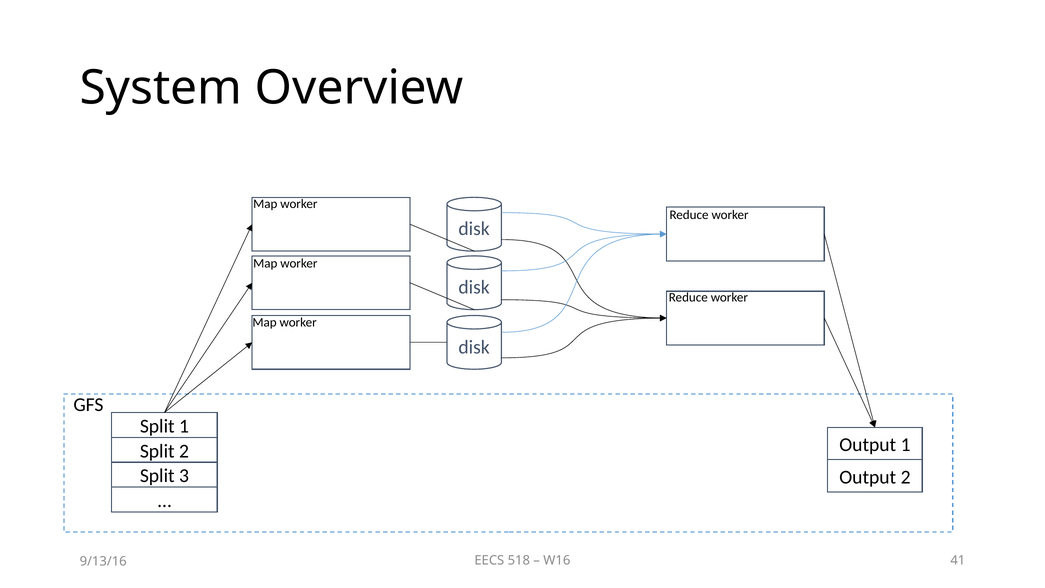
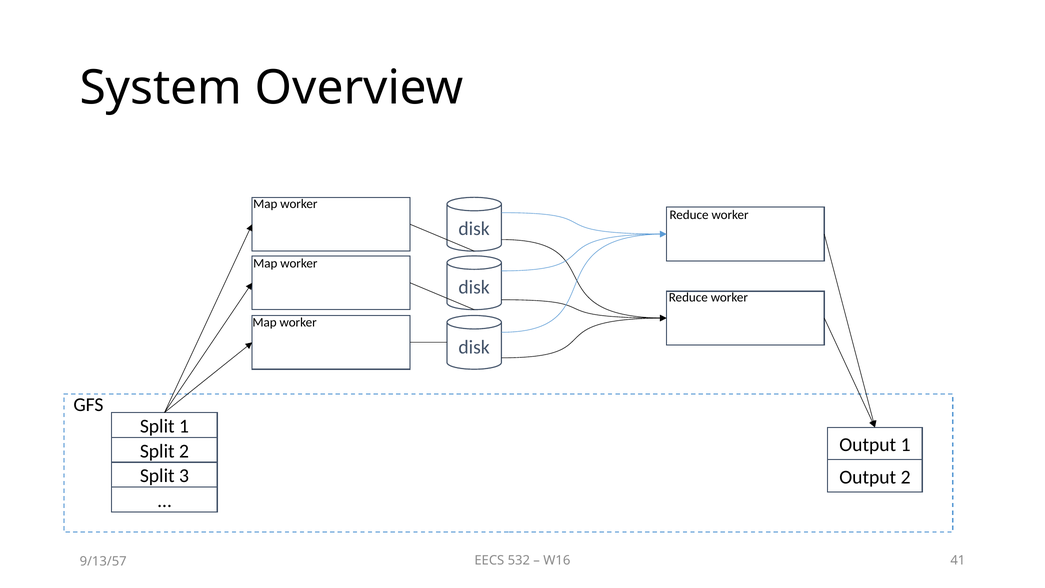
518: 518 -> 532
9/13/16: 9/13/16 -> 9/13/57
